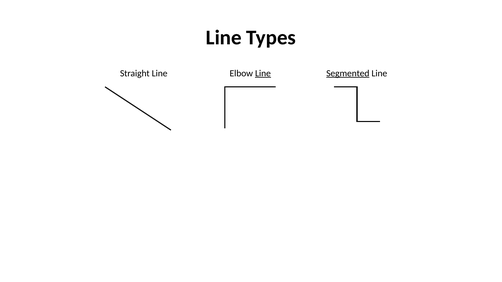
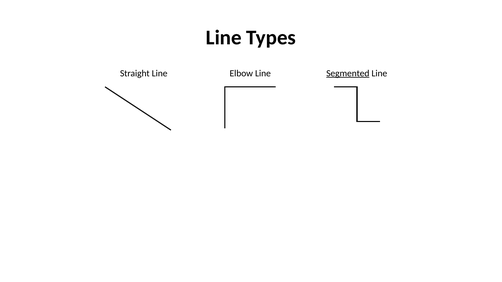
Line at (263, 73) underline: present -> none
